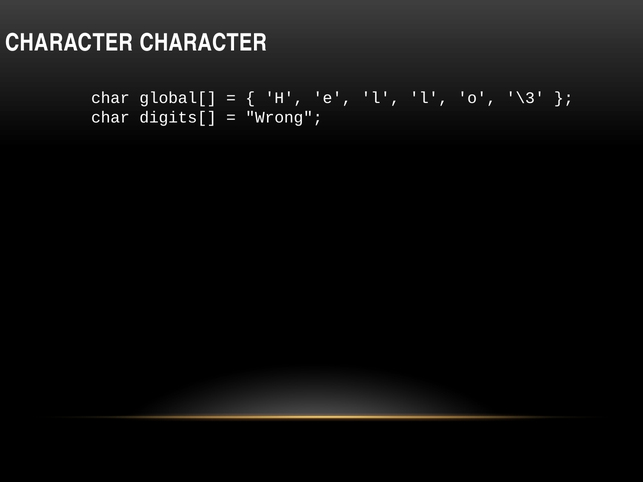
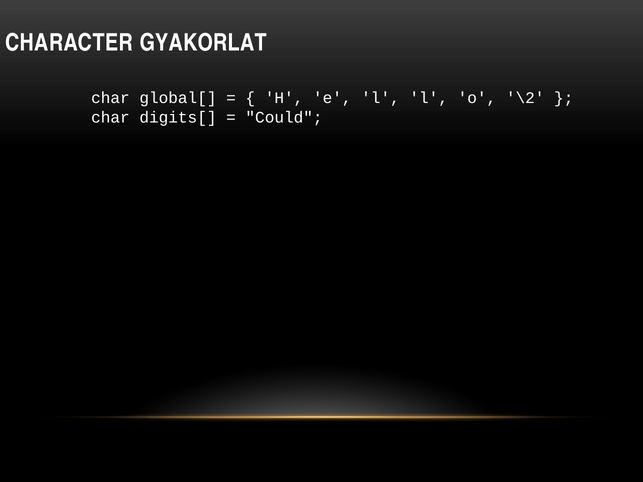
CHARACTER CHARACTER: CHARACTER -> GYAKORLAT
\3: \3 -> \2
Wrong: Wrong -> Could
